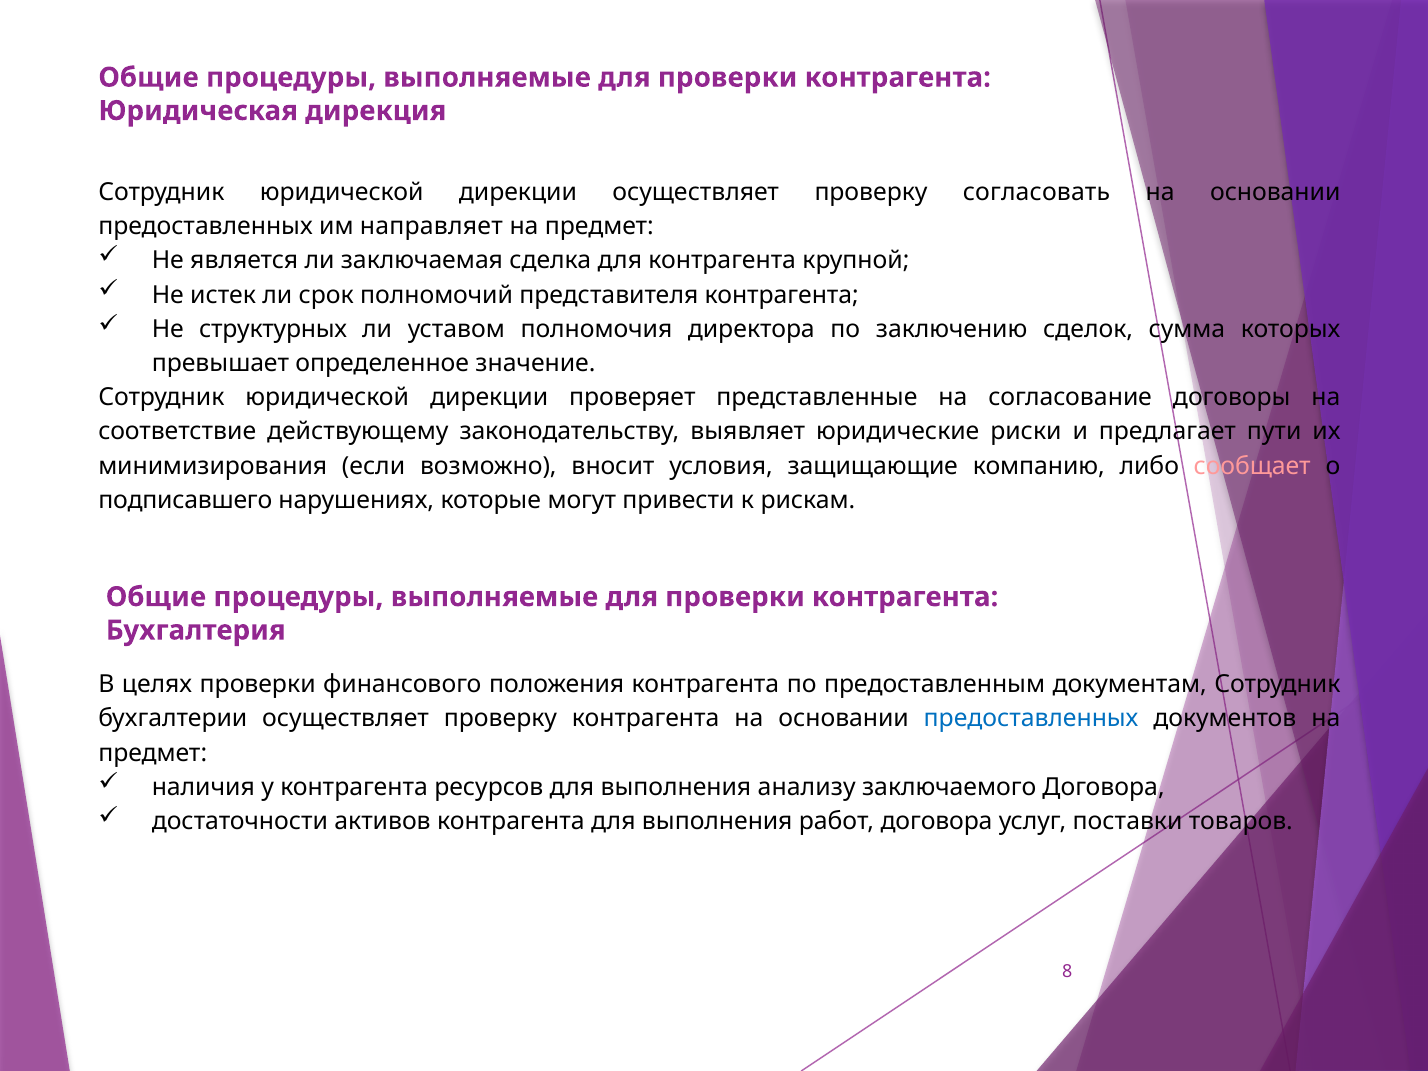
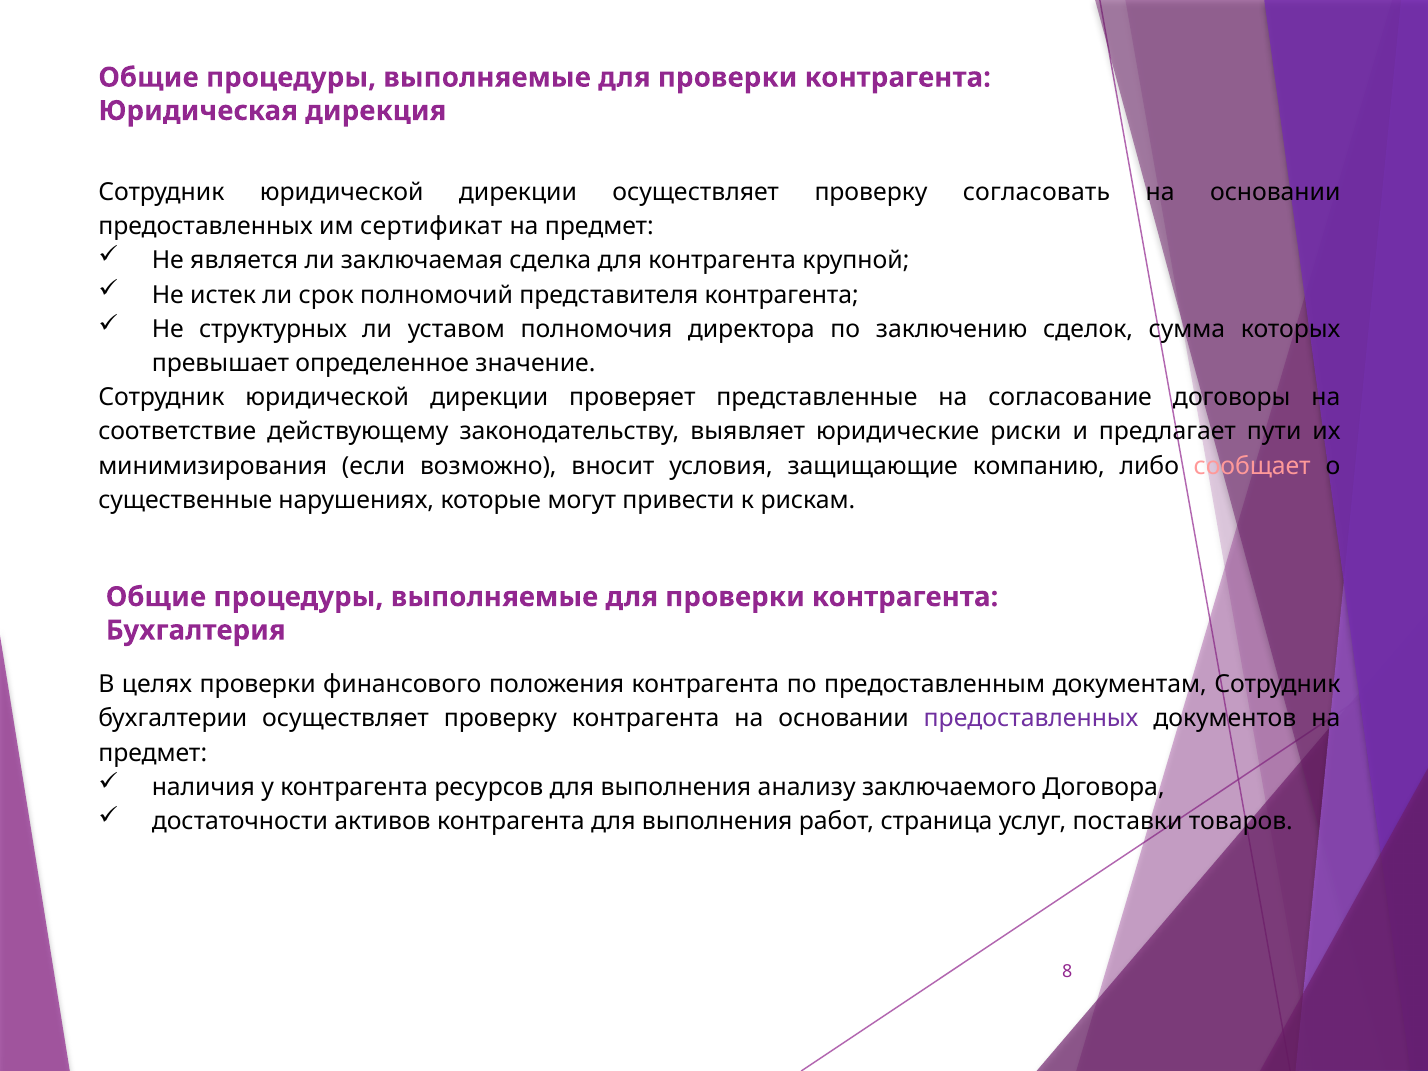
направляет: направляет -> сертификат
подписавшего: подписавшего -> существенные
предоставленных at (1031, 719) colour: blue -> purple
работ договора: договора -> страница
